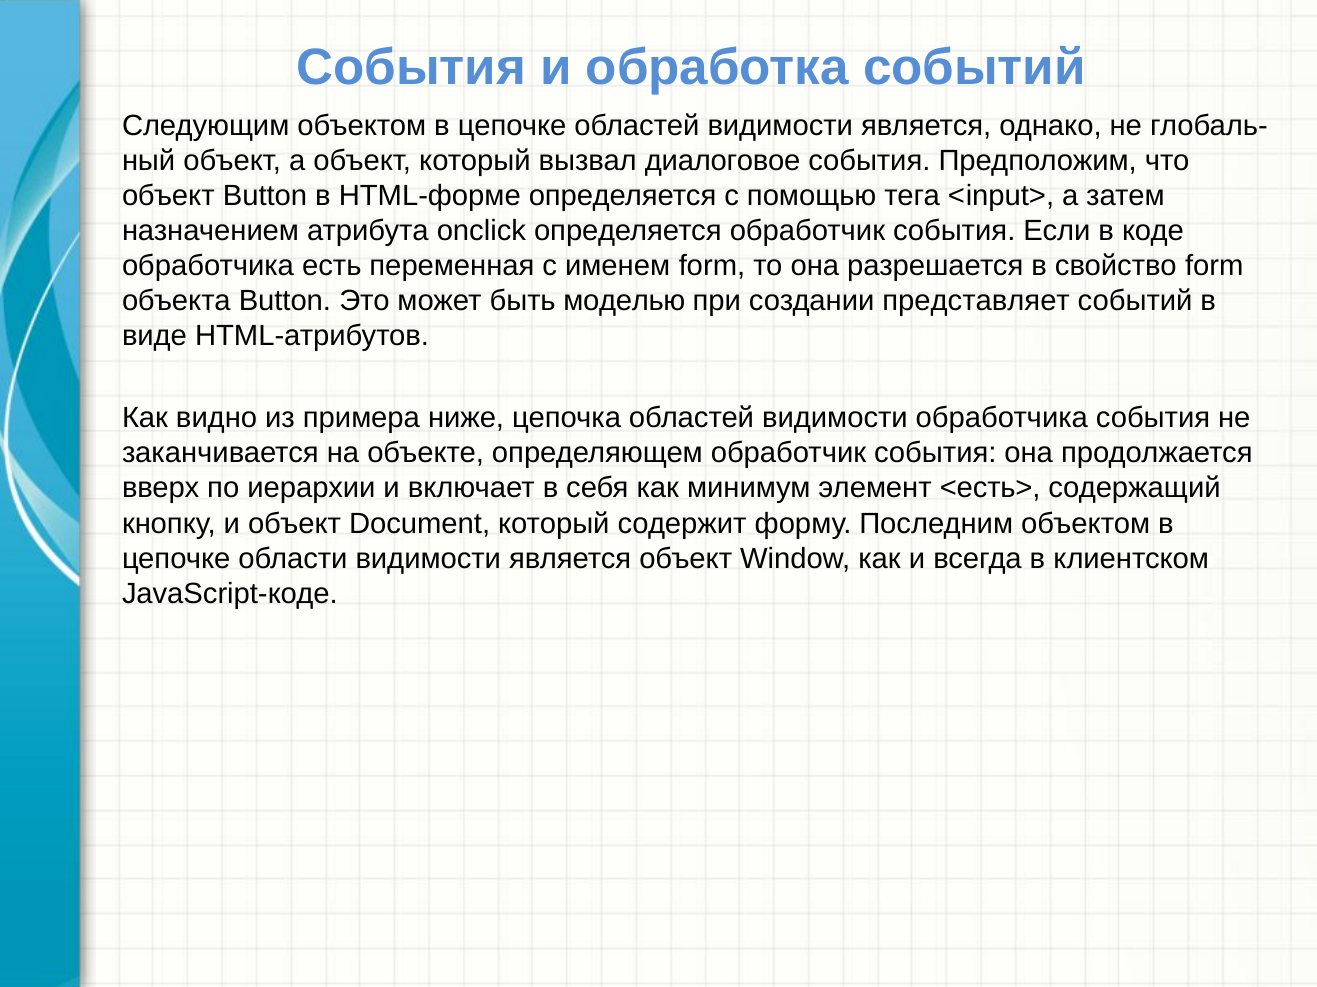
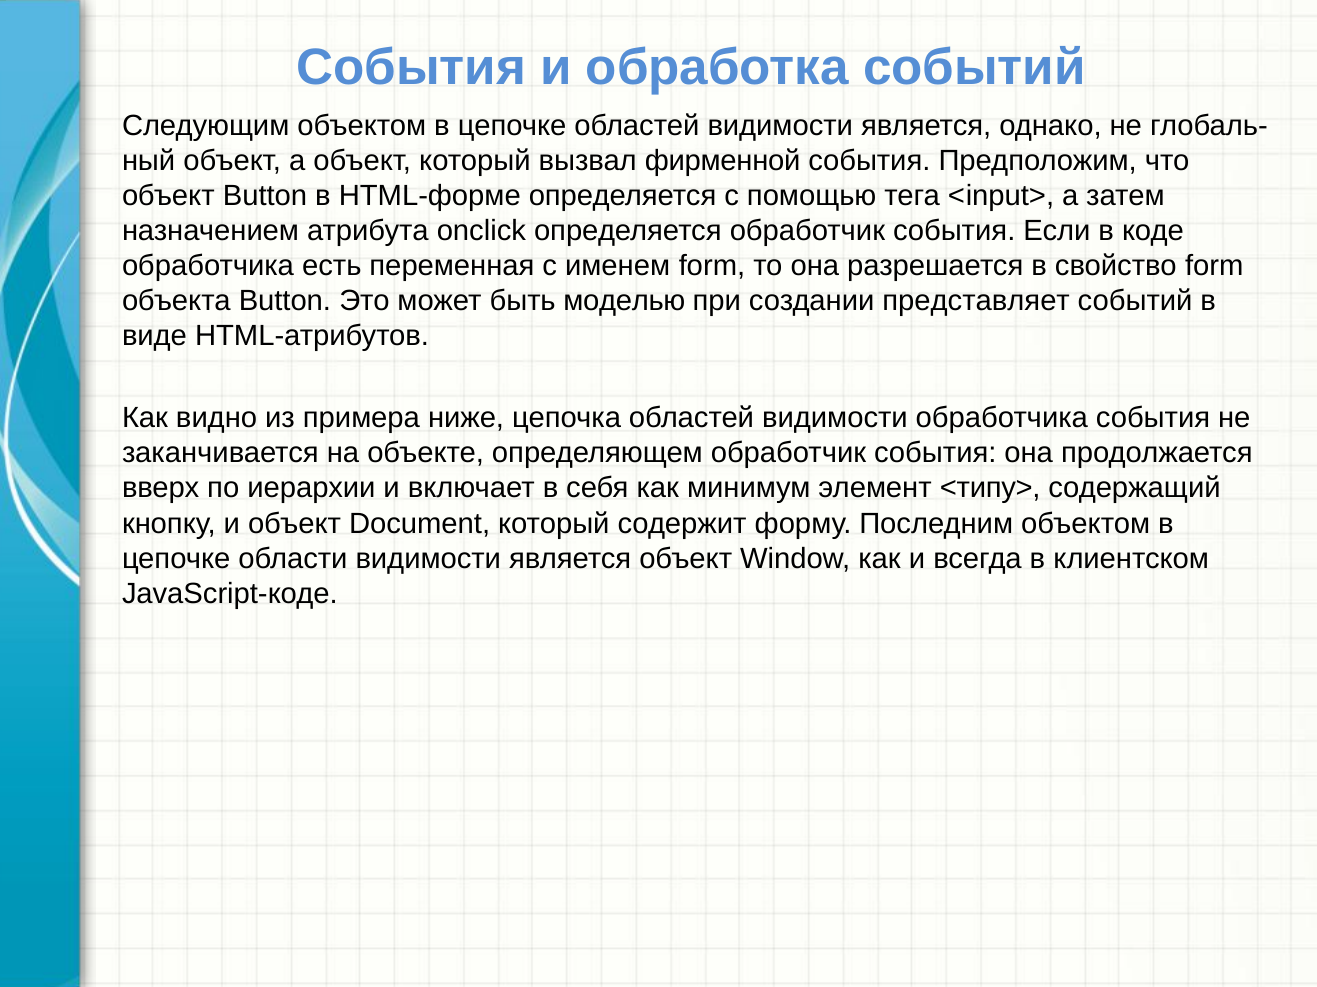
диалоговое: диалоговое -> фирменной
<есть>: <есть> -> <типу>
